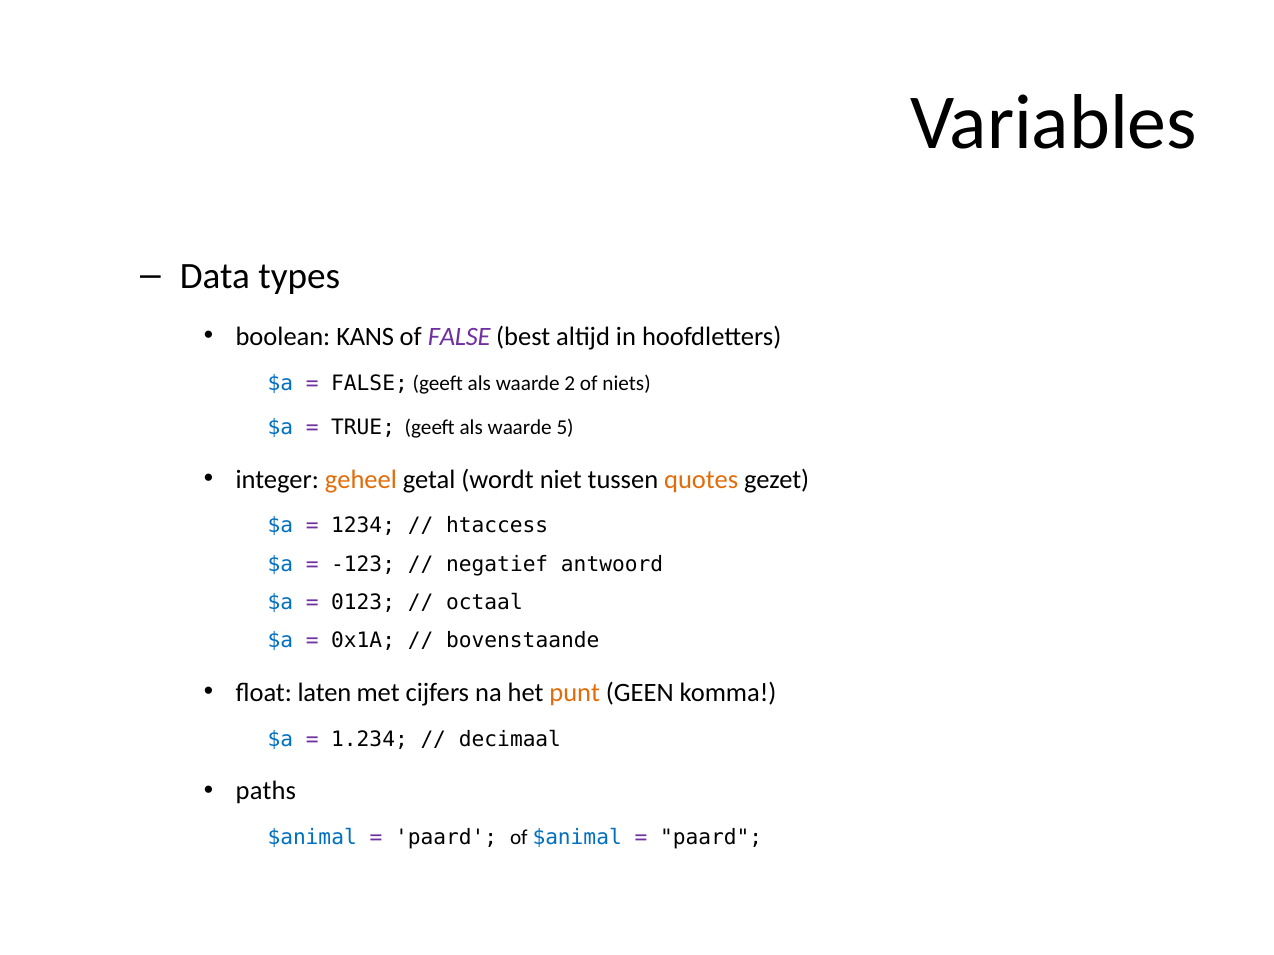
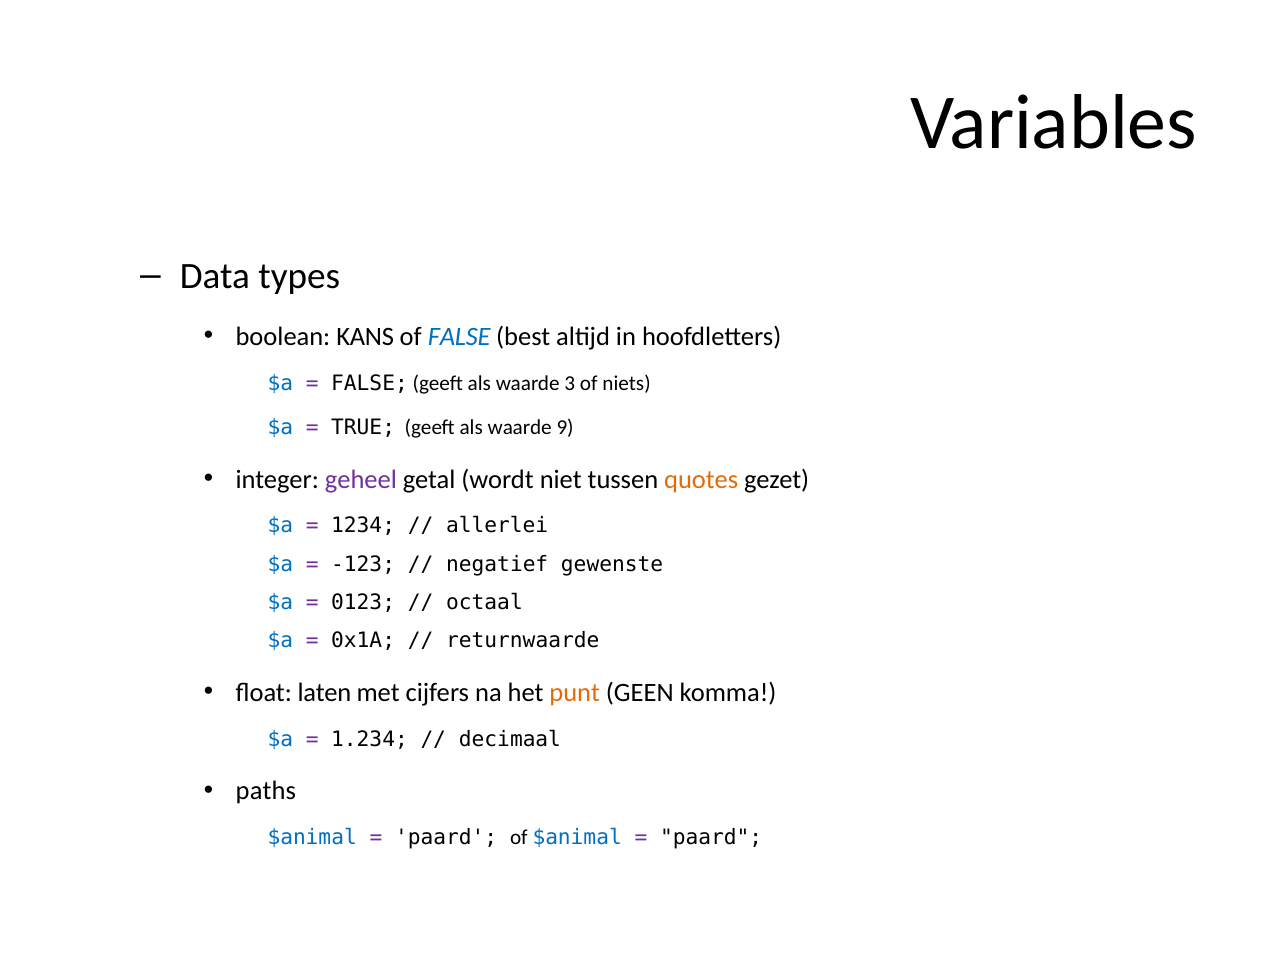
FALSE at (459, 337) colour: purple -> blue
2: 2 -> 3
5: 5 -> 9
geheel colour: orange -> purple
htaccess: htaccess -> allerlei
antwoord: antwoord -> gewenste
bovenstaande: bovenstaande -> returnwaarde
